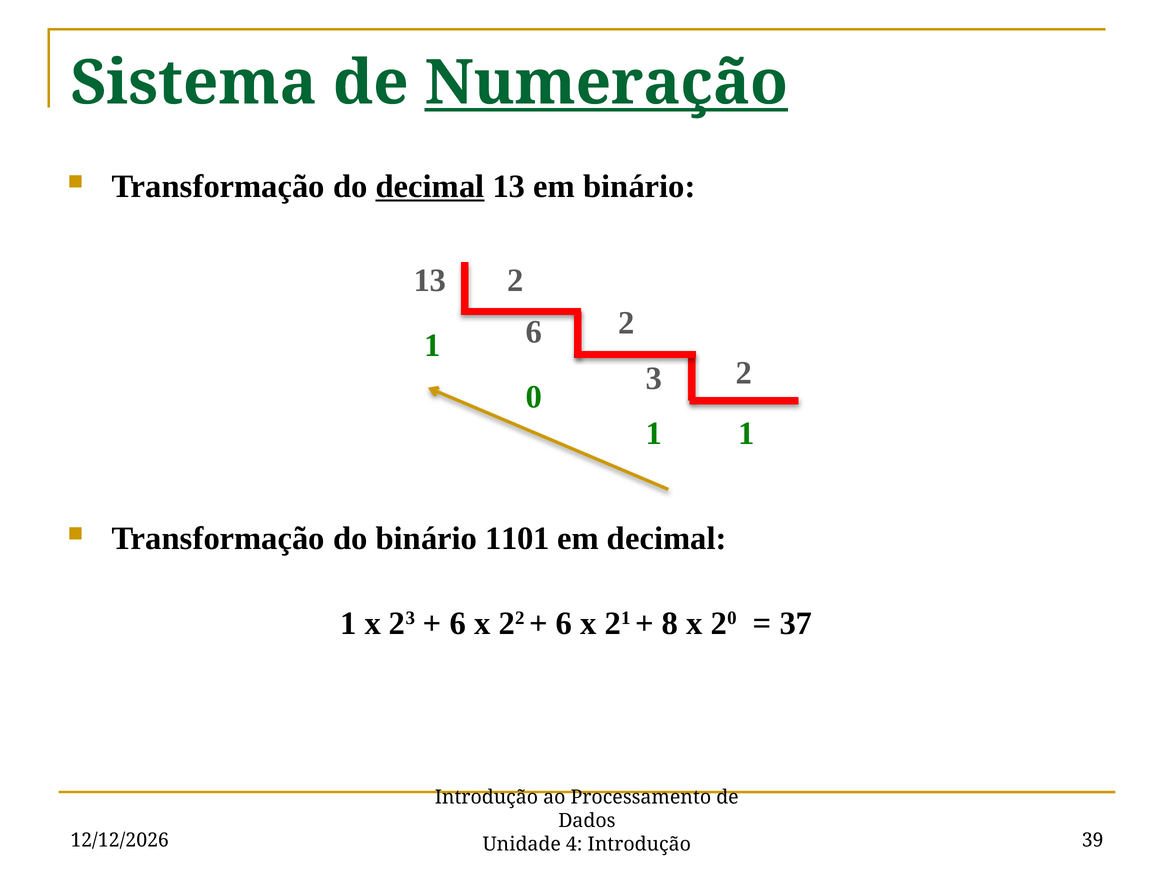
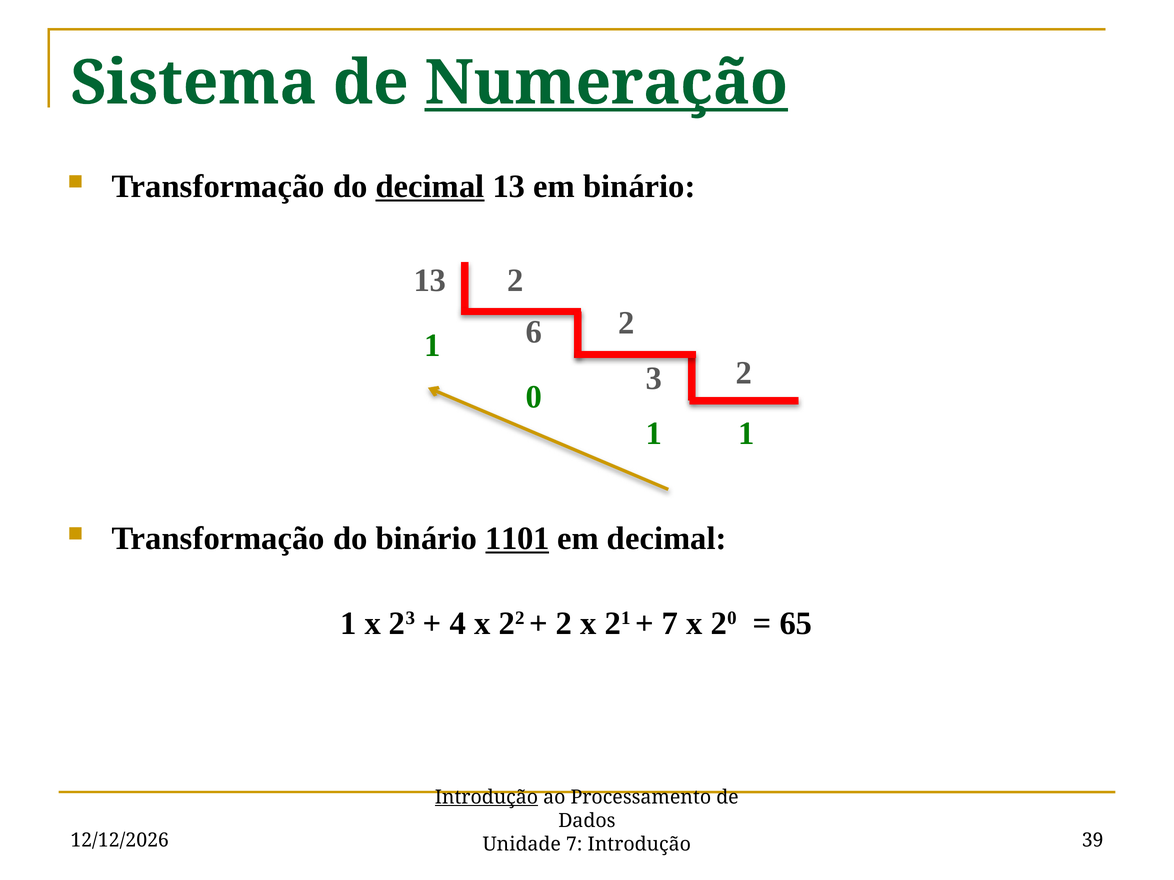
1101 underline: none -> present
6 at (458, 624): 6 -> 4
6 at (564, 624): 6 -> 2
8 at (670, 624): 8 -> 7
37: 37 -> 65
Introdução at (486, 798) underline: none -> present
Unidade 4: 4 -> 7
